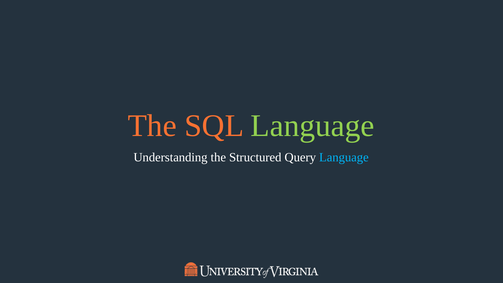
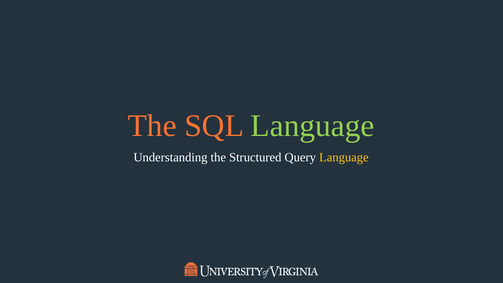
Language at (344, 157) colour: light blue -> yellow
